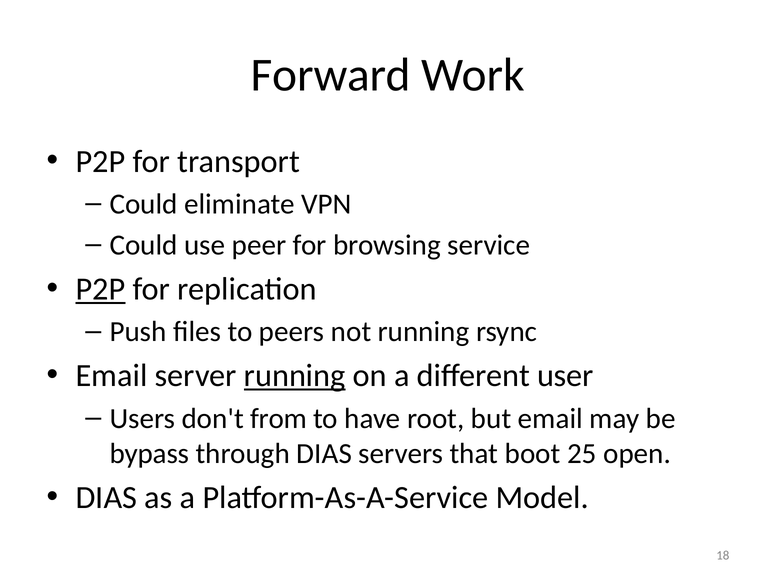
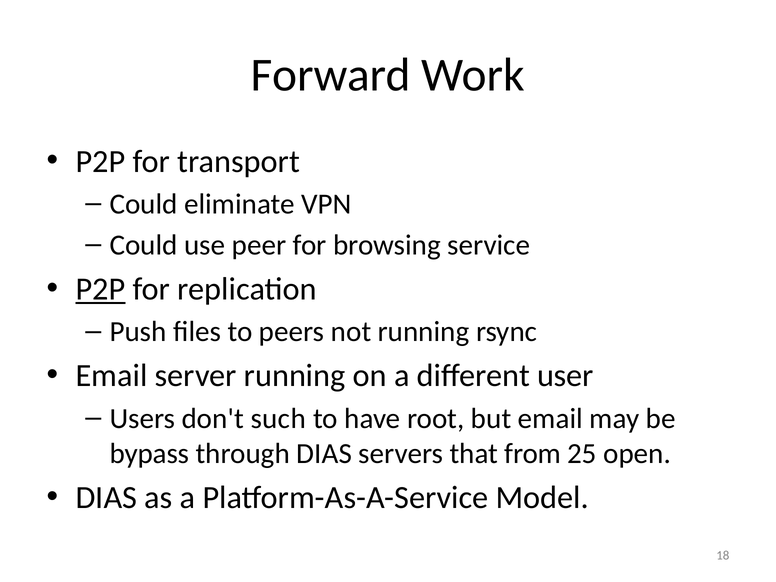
running at (295, 376) underline: present -> none
from: from -> such
boot: boot -> from
